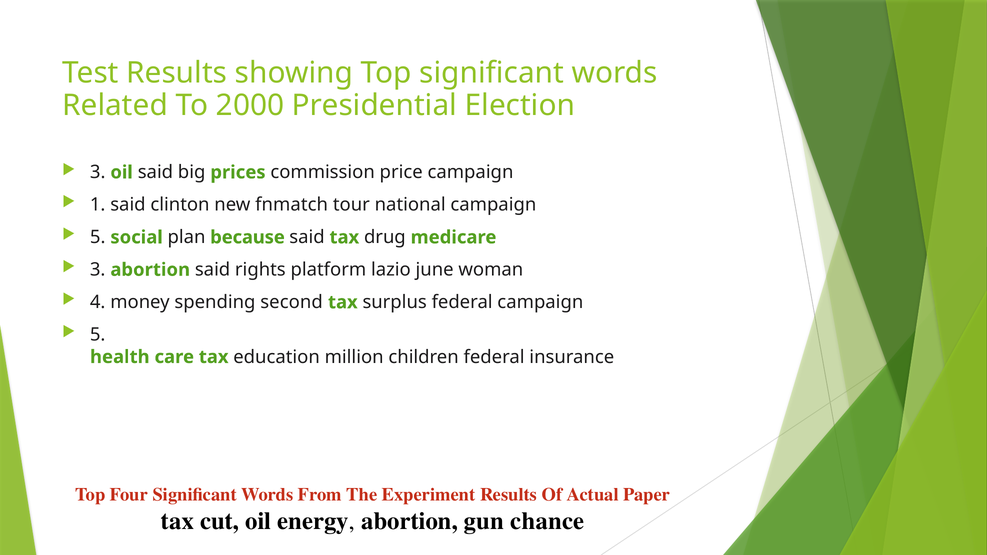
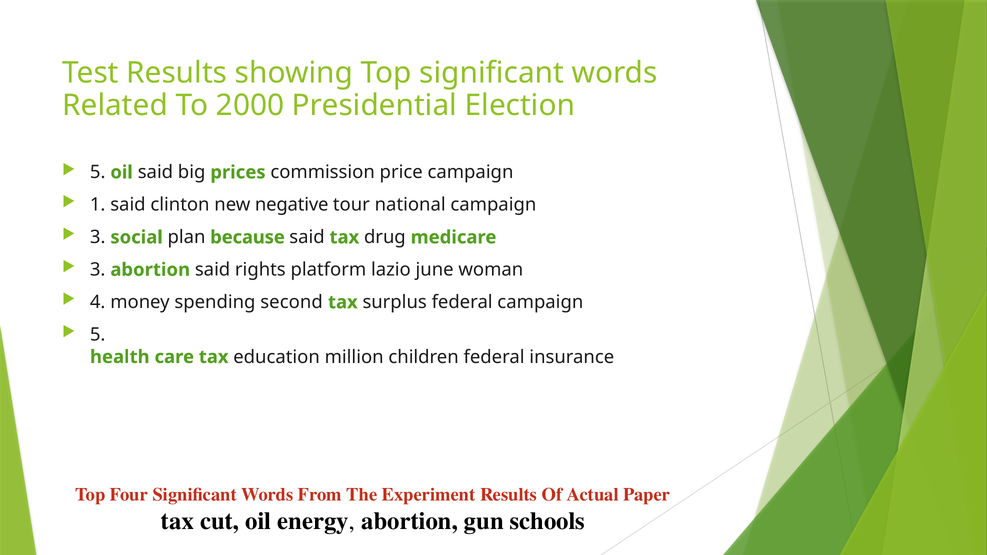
3 at (98, 172): 3 -> 5
fnmatch: fnmatch -> negative
5 at (98, 237): 5 -> 3
chance: chance -> schools
